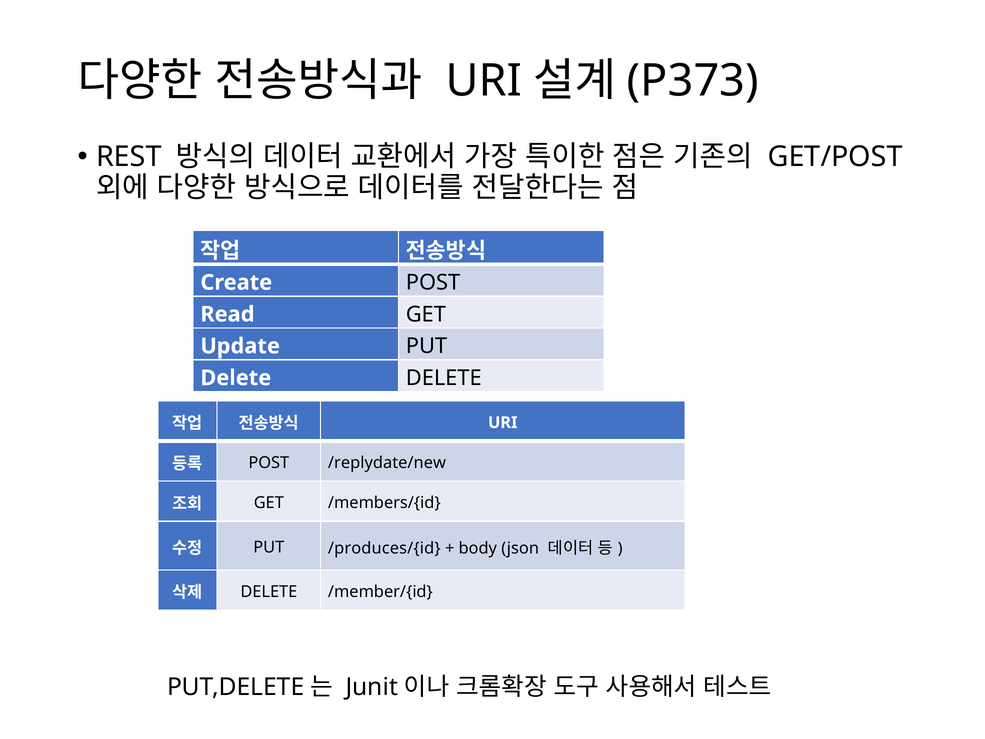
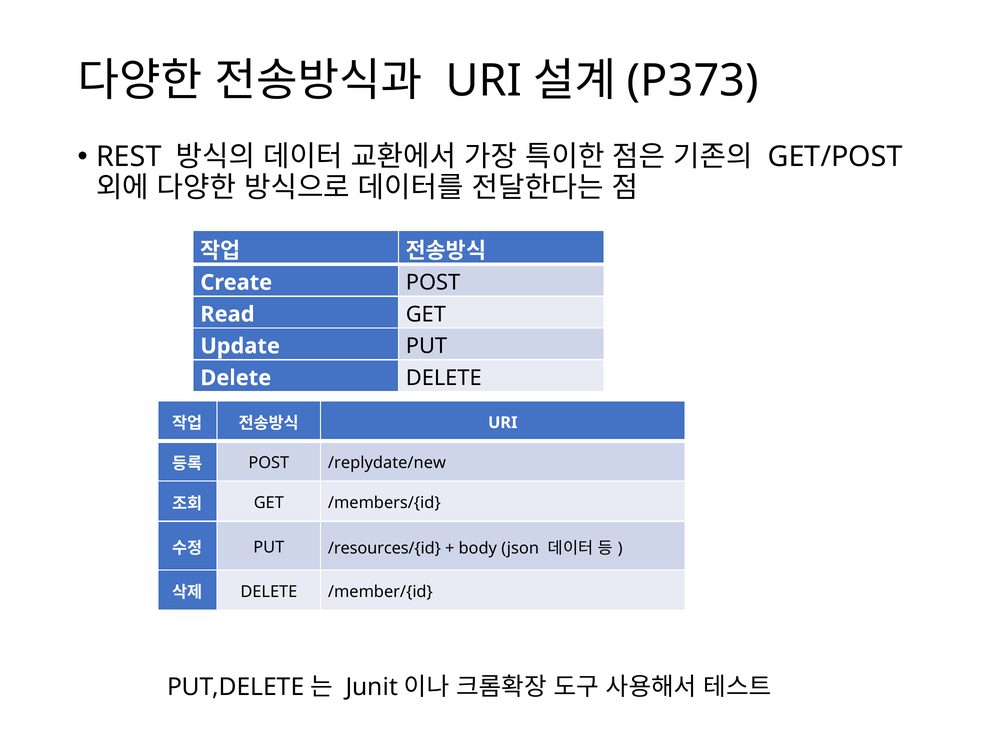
/produces/{id: /produces/{id -> /resources/{id
